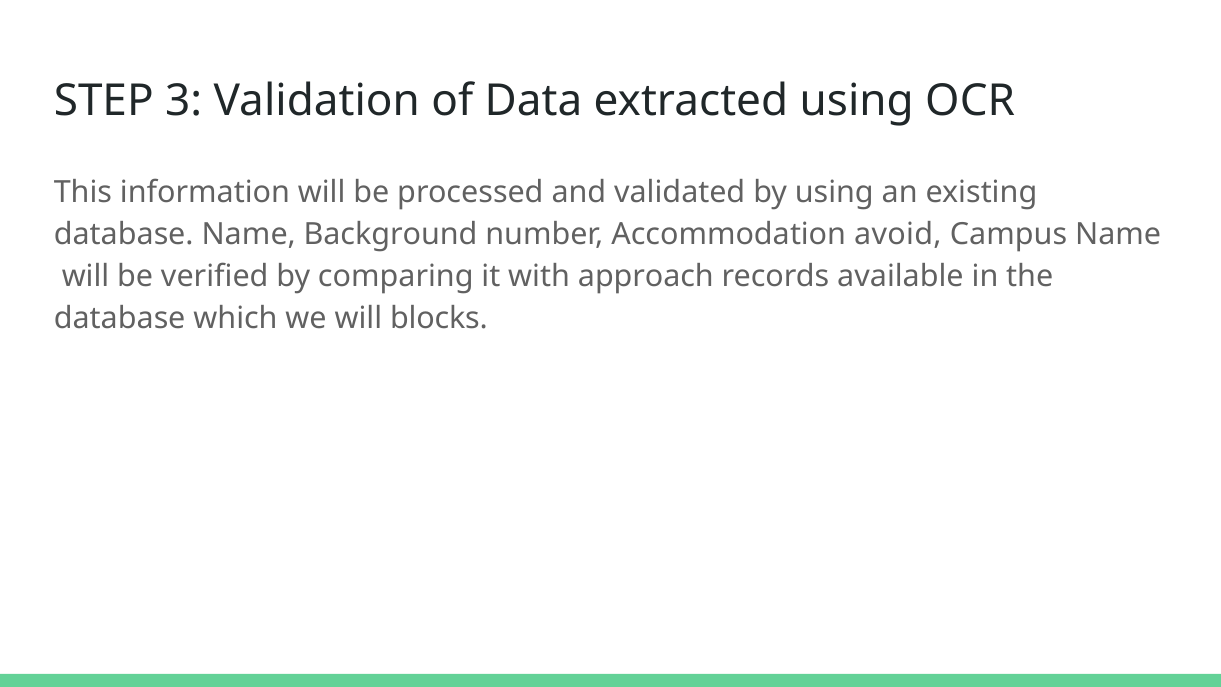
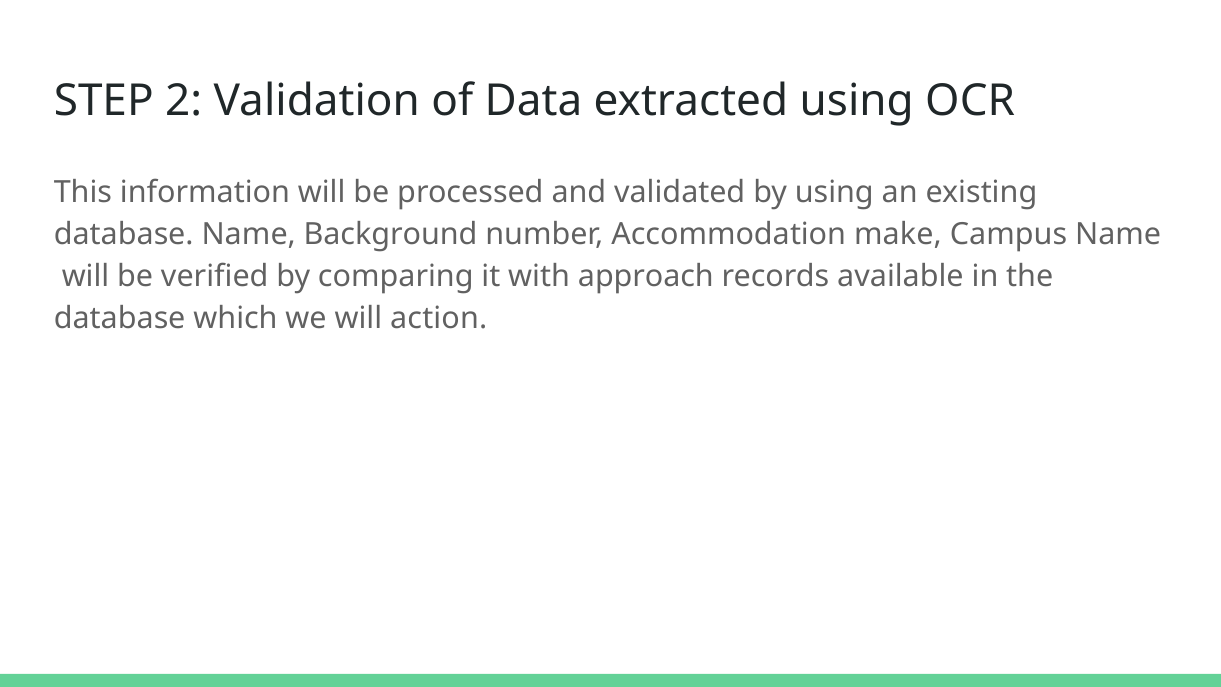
3: 3 -> 2
avoid: avoid -> make
blocks: blocks -> action
